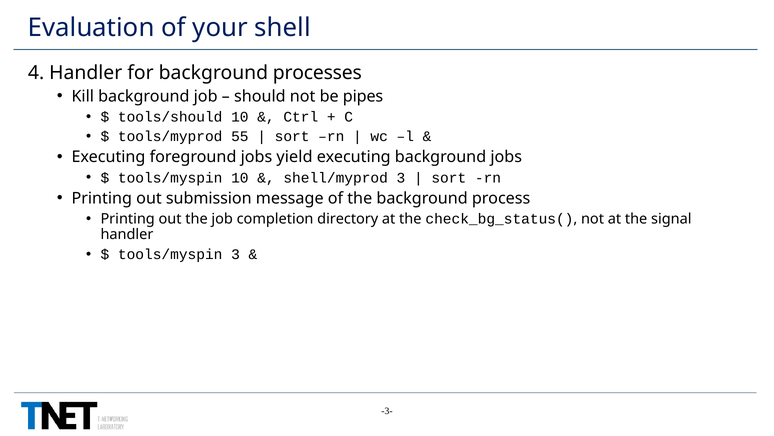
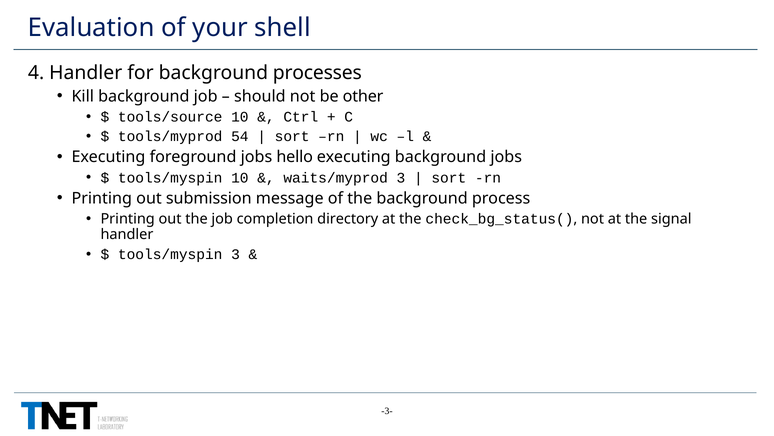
pipes: pipes -> other
tools/should: tools/should -> tools/source
55: 55 -> 54
yield: yield -> hello
shell/myprod: shell/myprod -> waits/myprod
